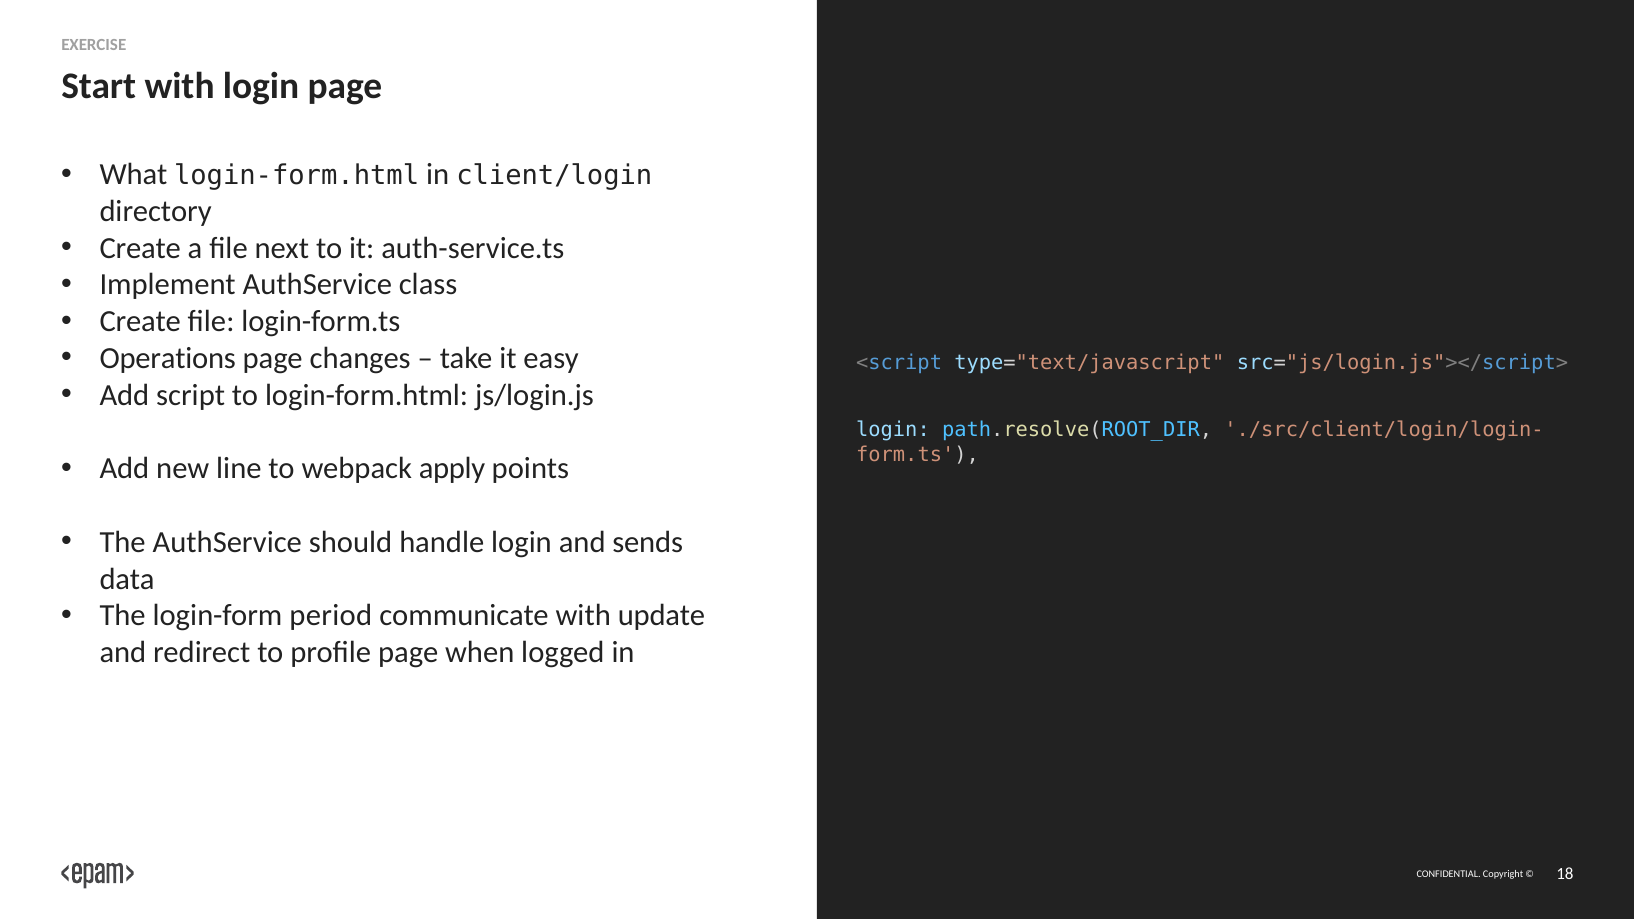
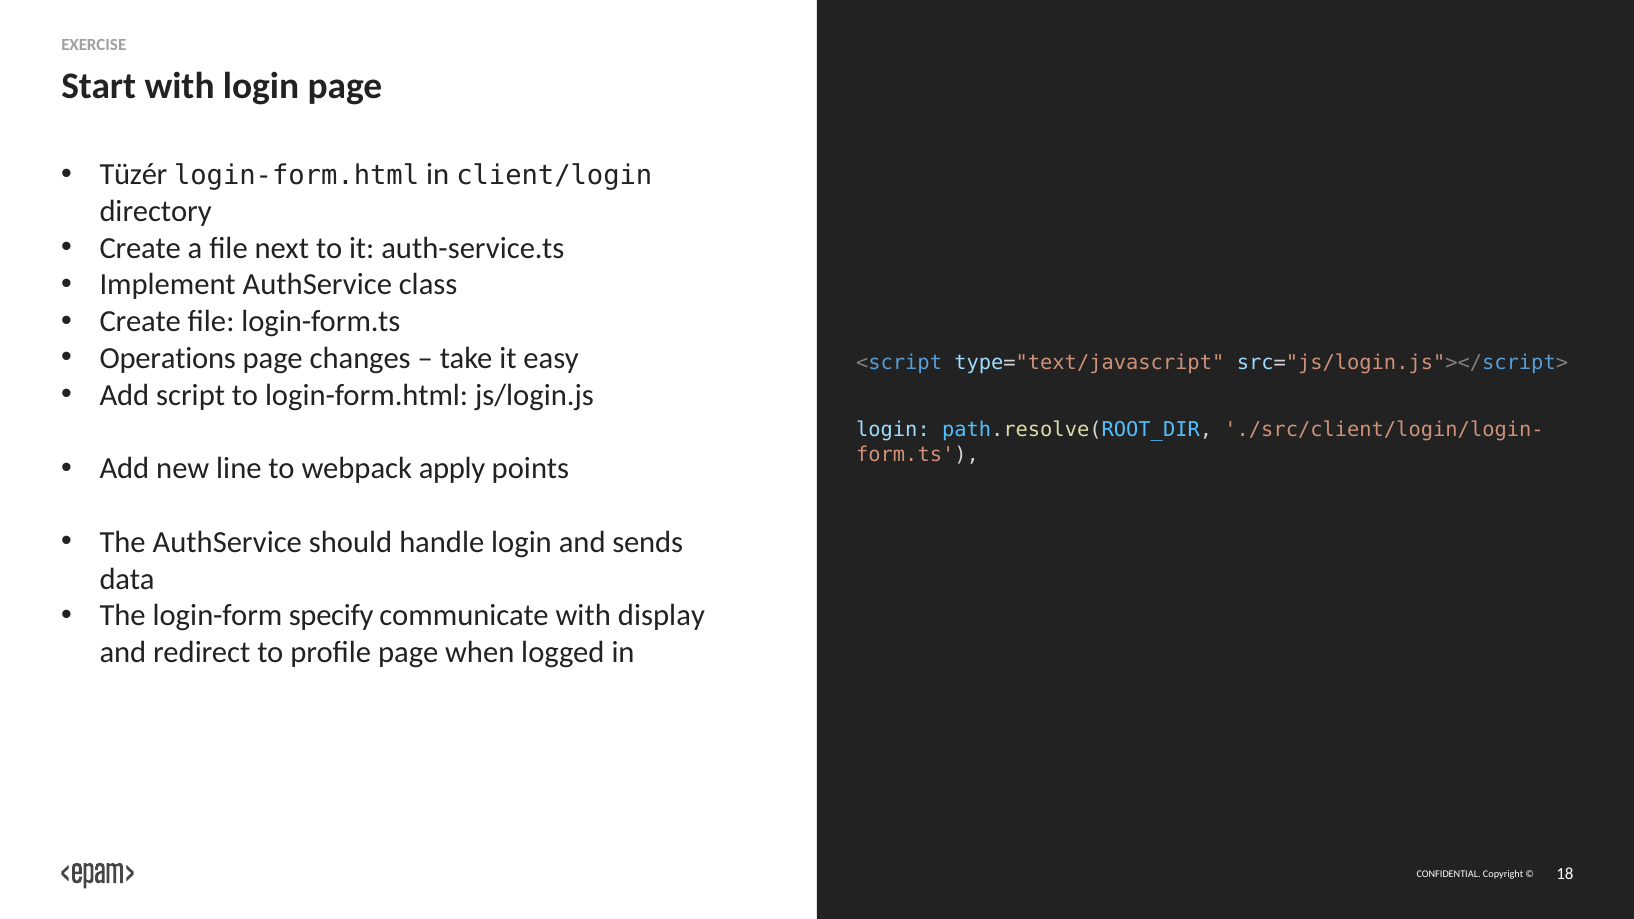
What: What -> Tüzér
period: period -> specify
update: update -> display
